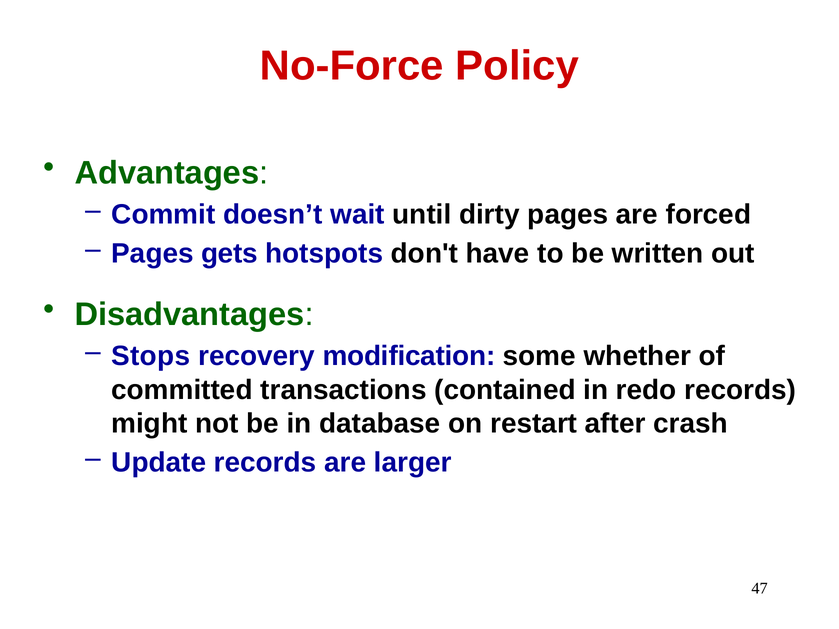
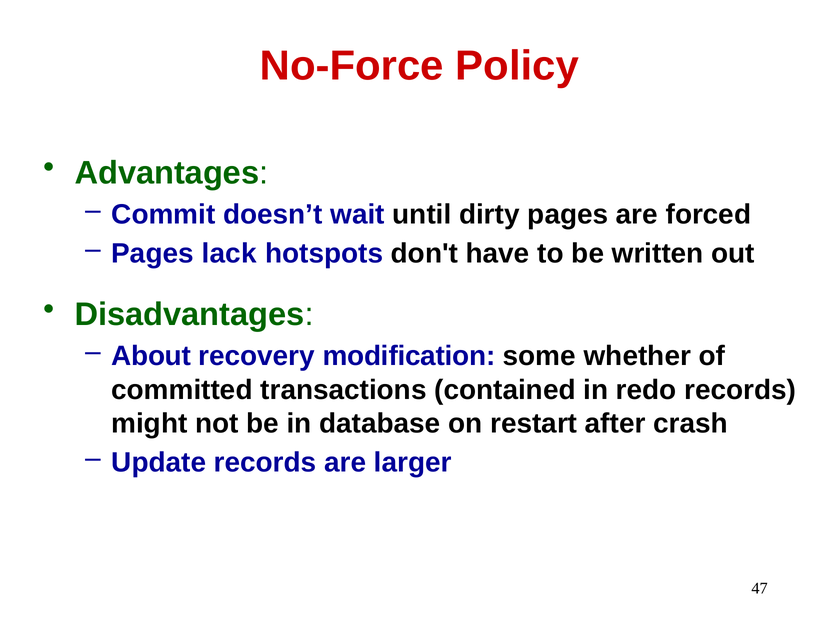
gets: gets -> lack
Stops: Stops -> About
